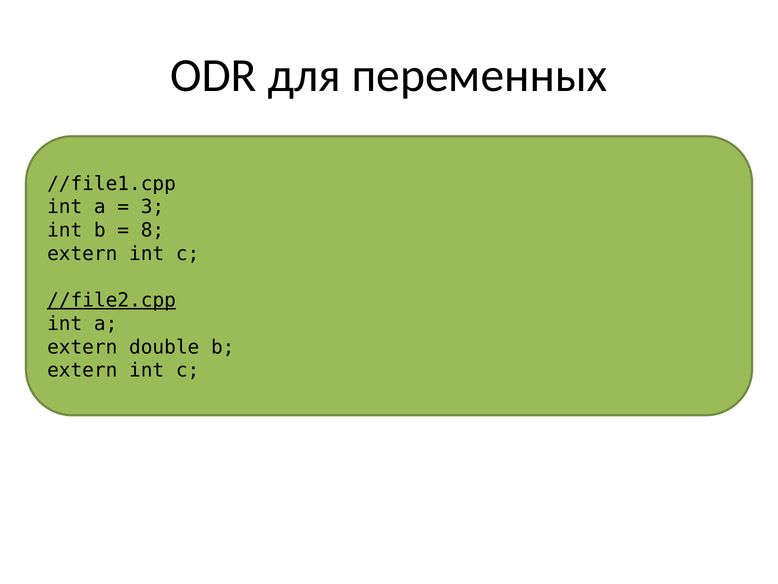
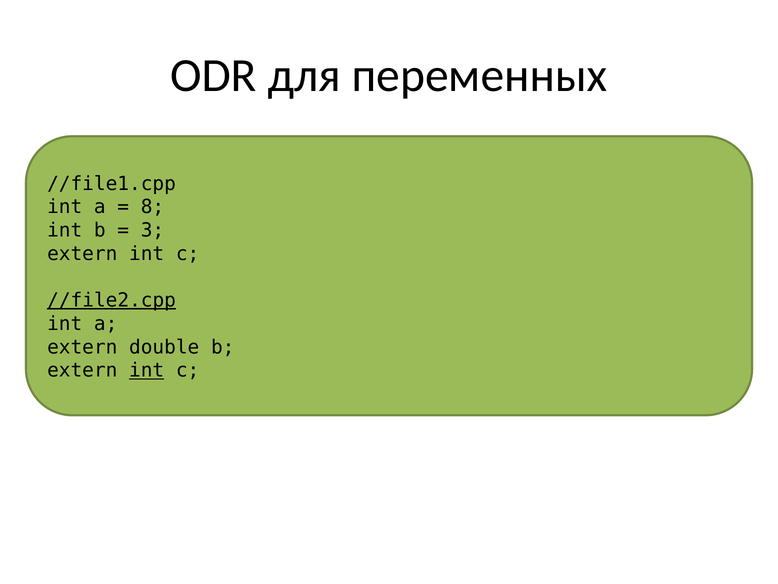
3: 3 -> 8
8: 8 -> 3
int at (147, 370) underline: none -> present
